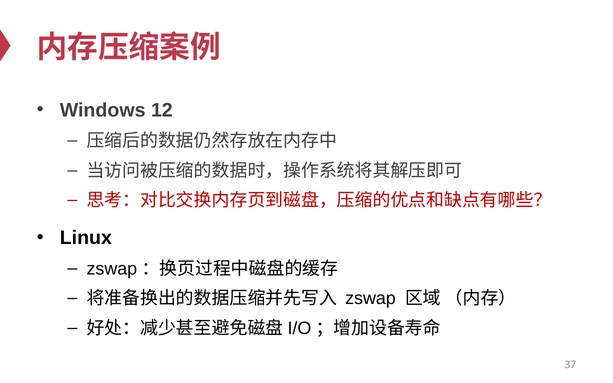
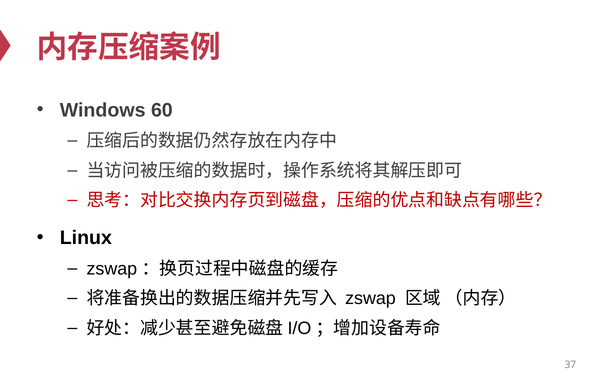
12: 12 -> 60
